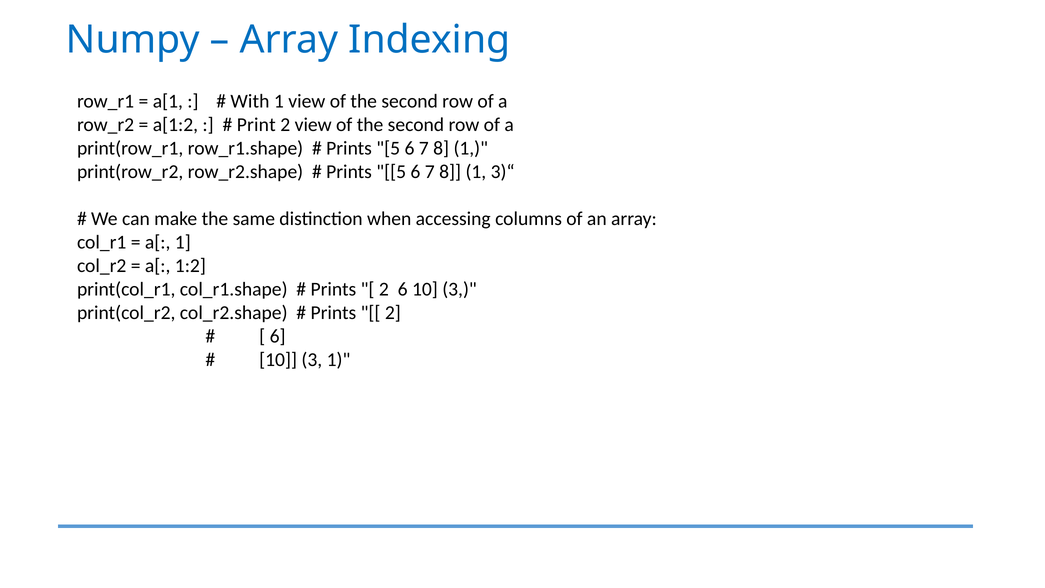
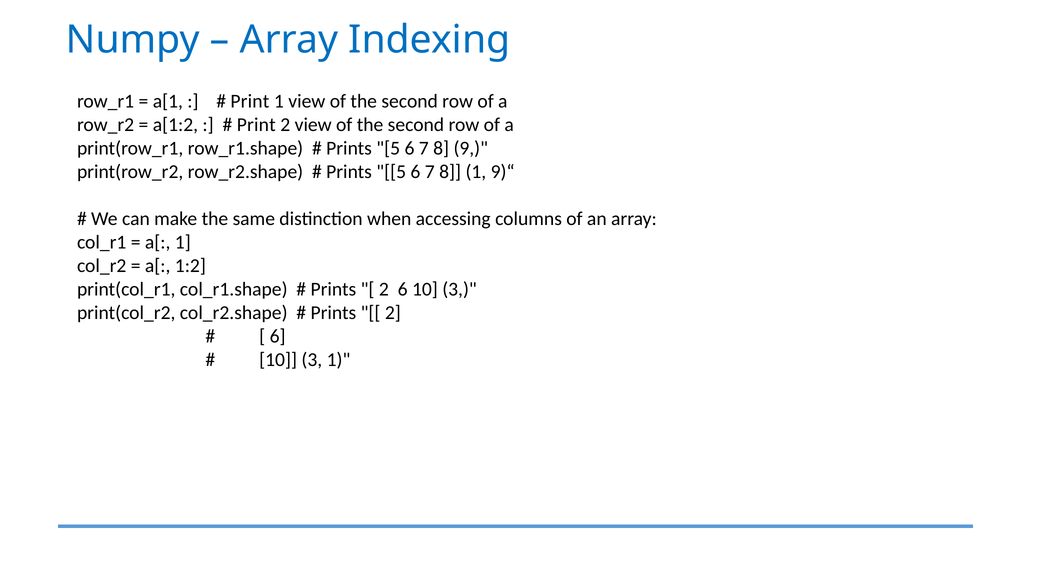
With at (250, 101): With -> Print
1 at (471, 148): 1 -> 9
3)“: 3)“ -> 9)“
